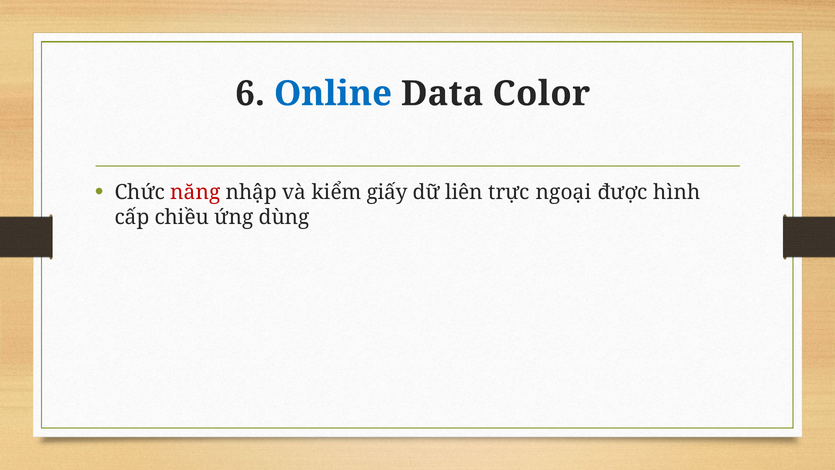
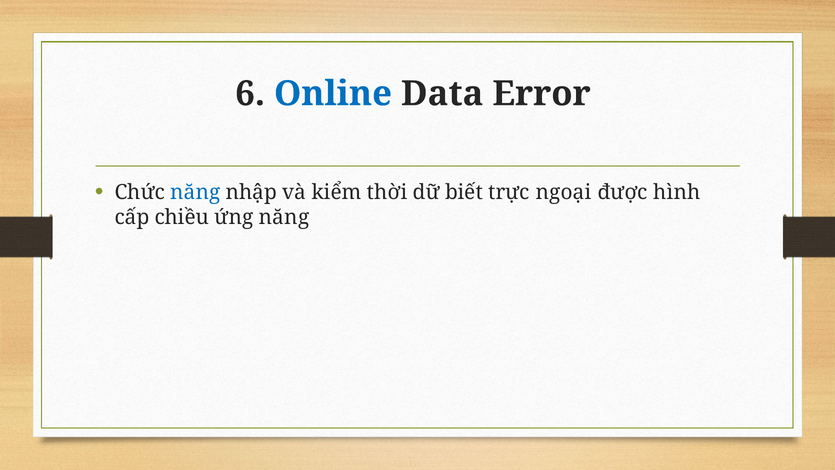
Color: Color -> Error
năng at (195, 192) colour: red -> blue
giấy: giấy -> thời
liên: liên -> biết
ứng dùng: dùng -> năng
